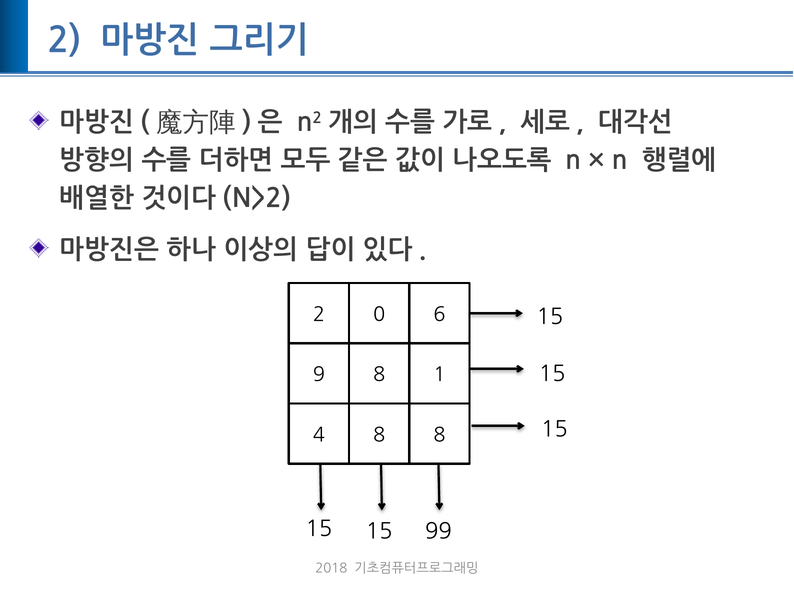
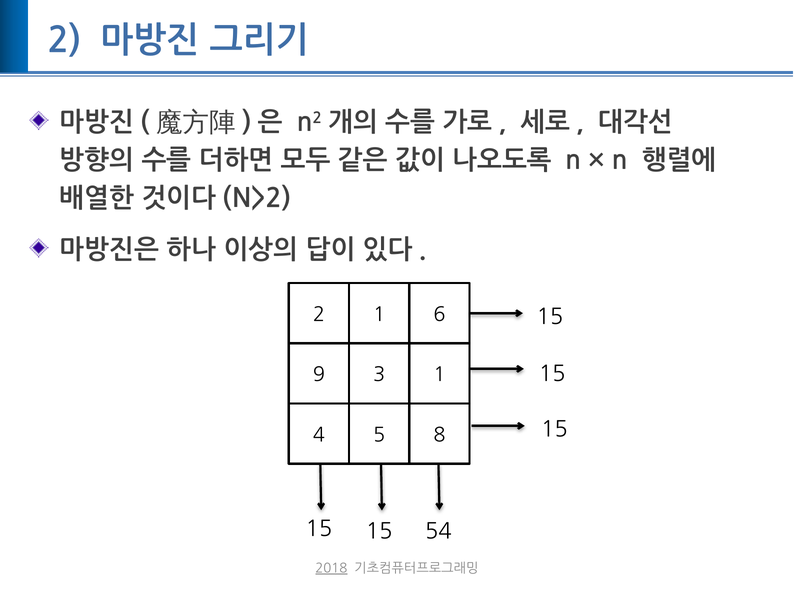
2 0: 0 -> 1
9 8: 8 -> 3
4 8: 8 -> 5
99: 99 -> 54
2018 underline: none -> present
